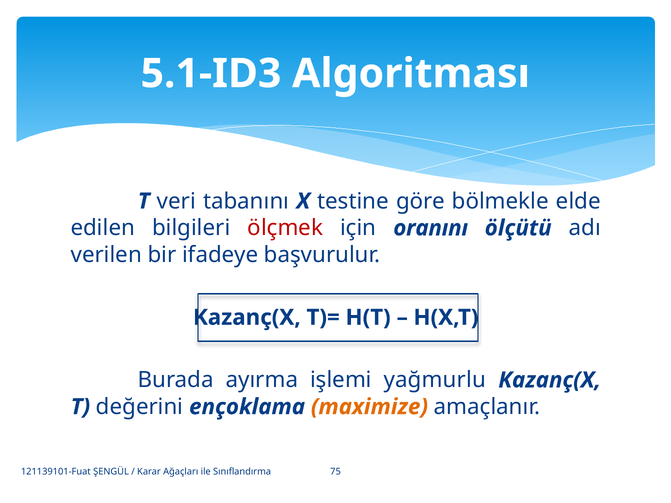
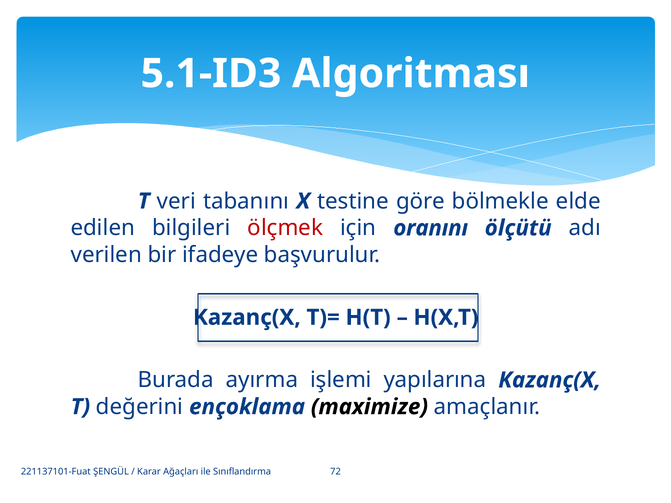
yağmurlu: yağmurlu -> yapılarına
maximize colour: orange -> black
121139101-Fuat: 121139101-Fuat -> 221137101-Fuat
75: 75 -> 72
